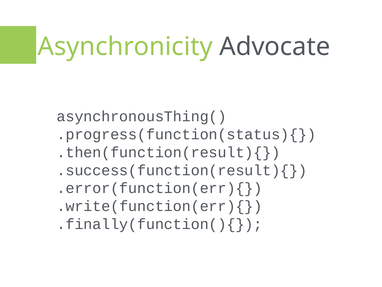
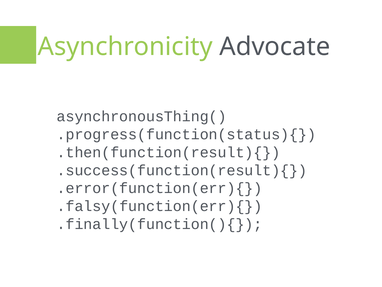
.write(function(err){: .write(function(err){ -> .falsy(function(err){
